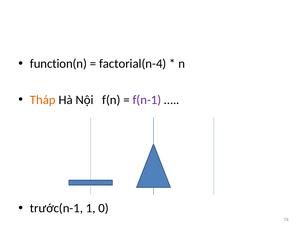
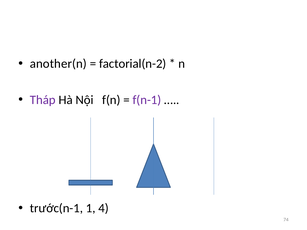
function(n: function(n -> another(n
factorial(n-4: factorial(n-4 -> factorial(n-2
Tháp colour: orange -> purple
0: 0 -> 4
